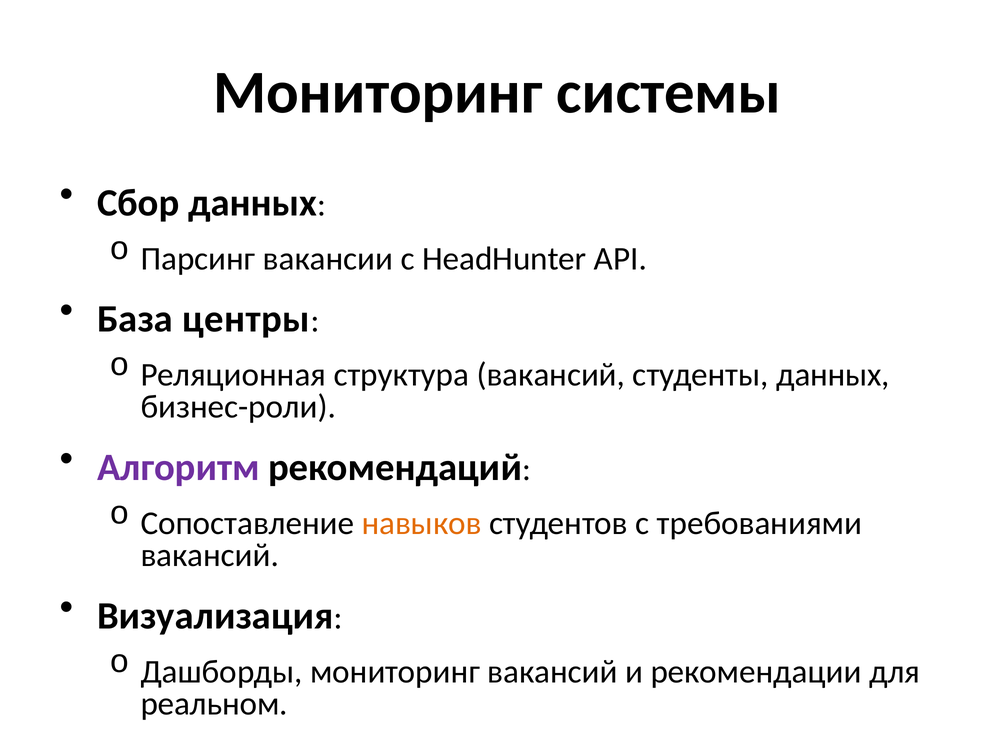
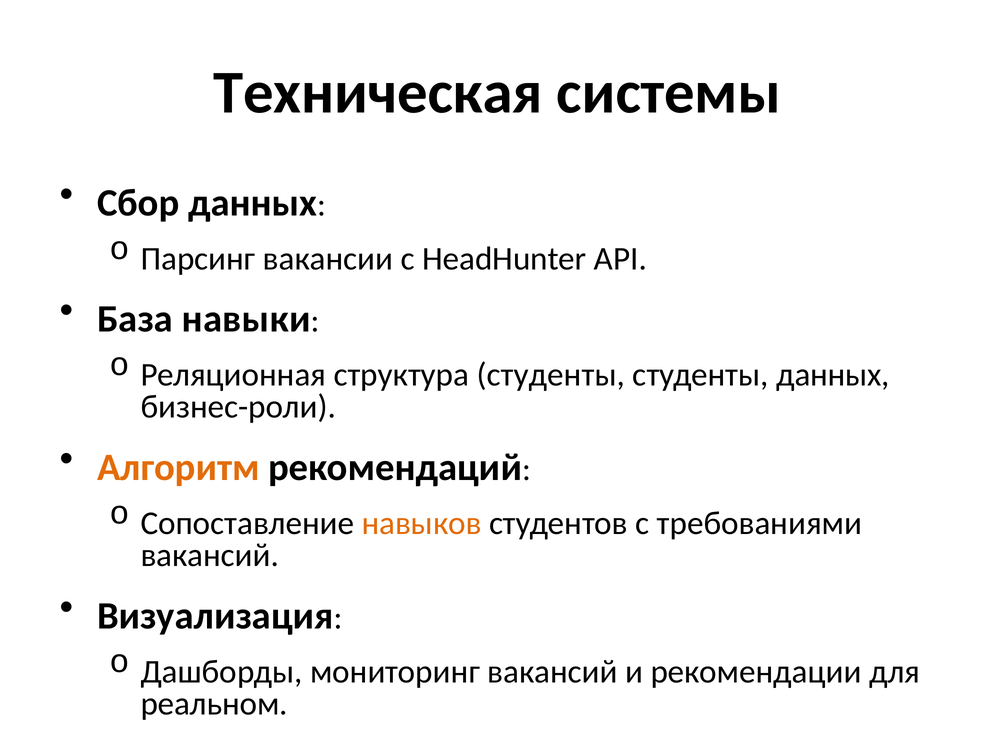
Мониторинг at (378, 93): Мониторинг -> Техническая
центры: центры -> навыки
структура вакансий: вакансий -> студенты
Алгоритм colour: purple -> orange
